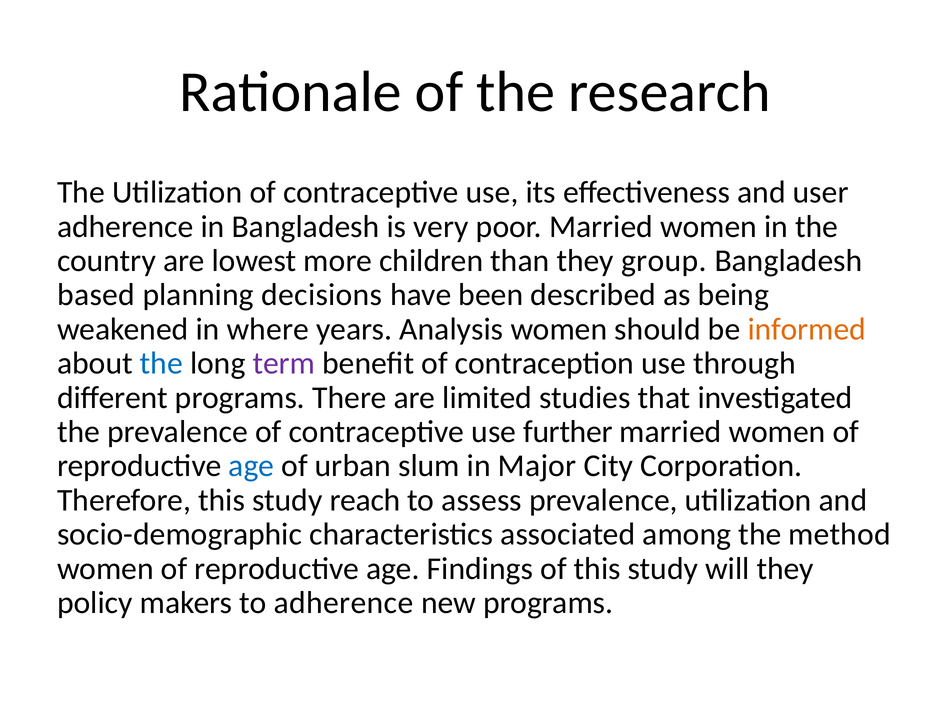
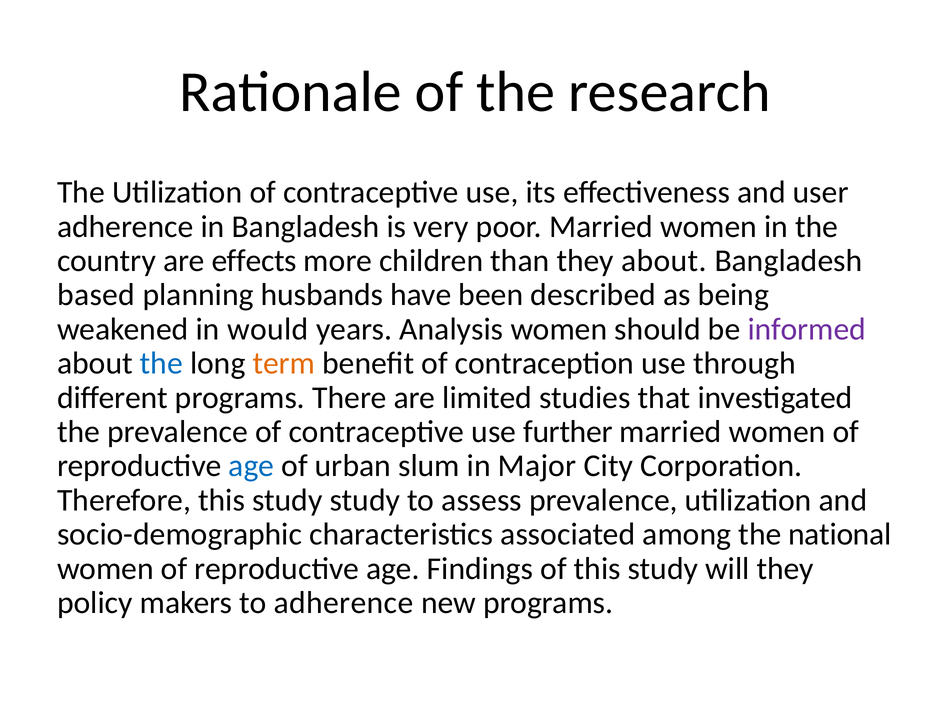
lowest: lowest -> effects
they group: group -> about
decisions: decisions -> husbands
where: where -> would
informed colour: orange -> purple
term colour: purple -> orange
study reach: reach -> study
method: method -> national
